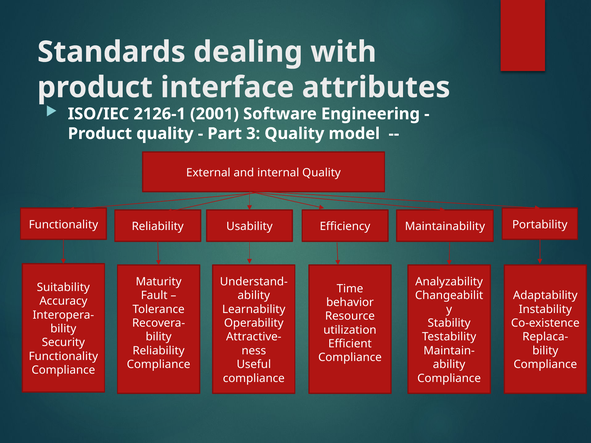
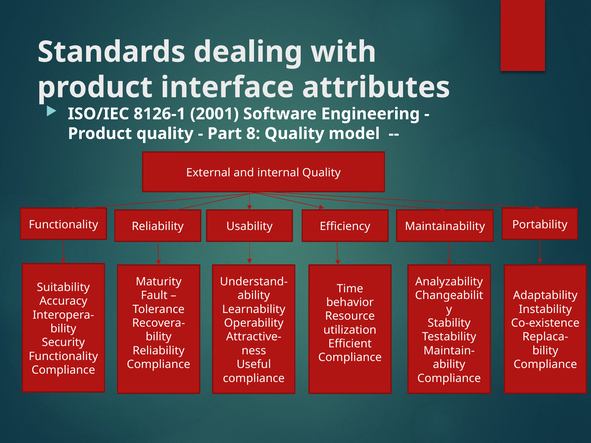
2126-1: 2126-1 -> 8126-1
3: 3 -> 8
